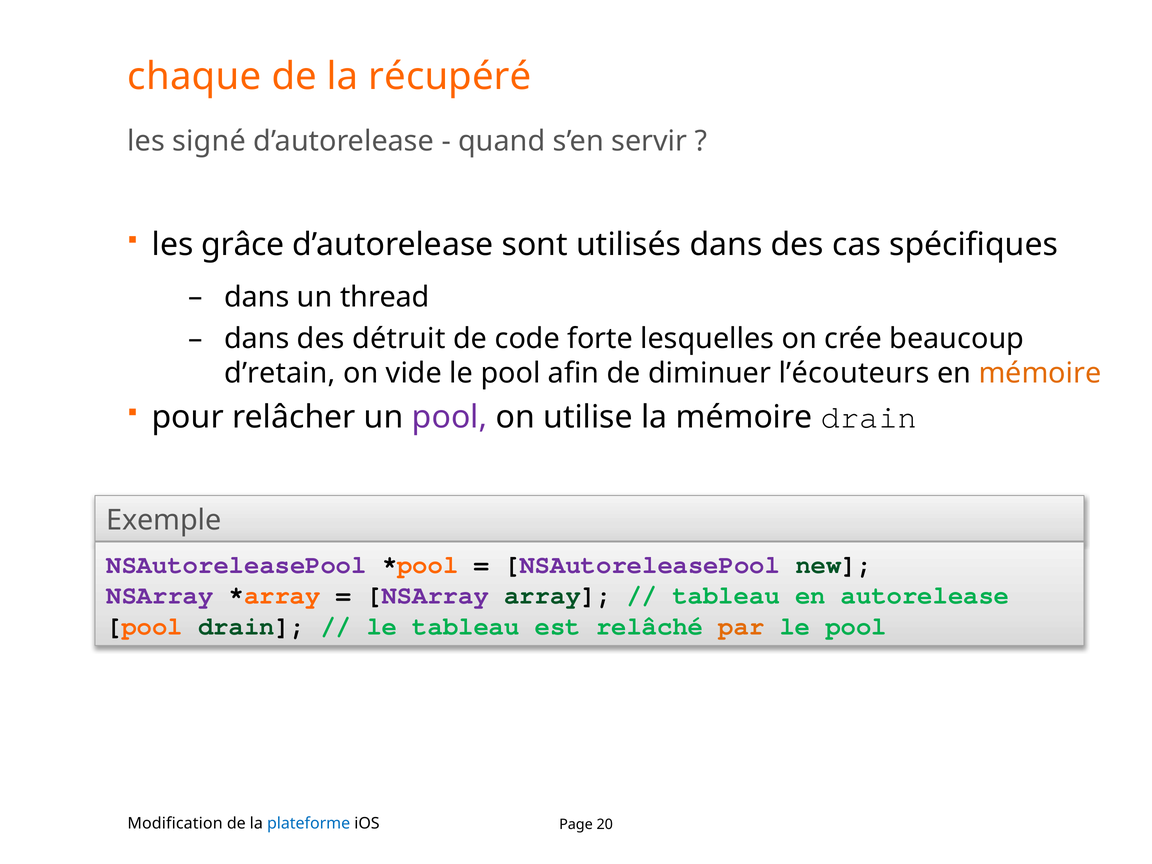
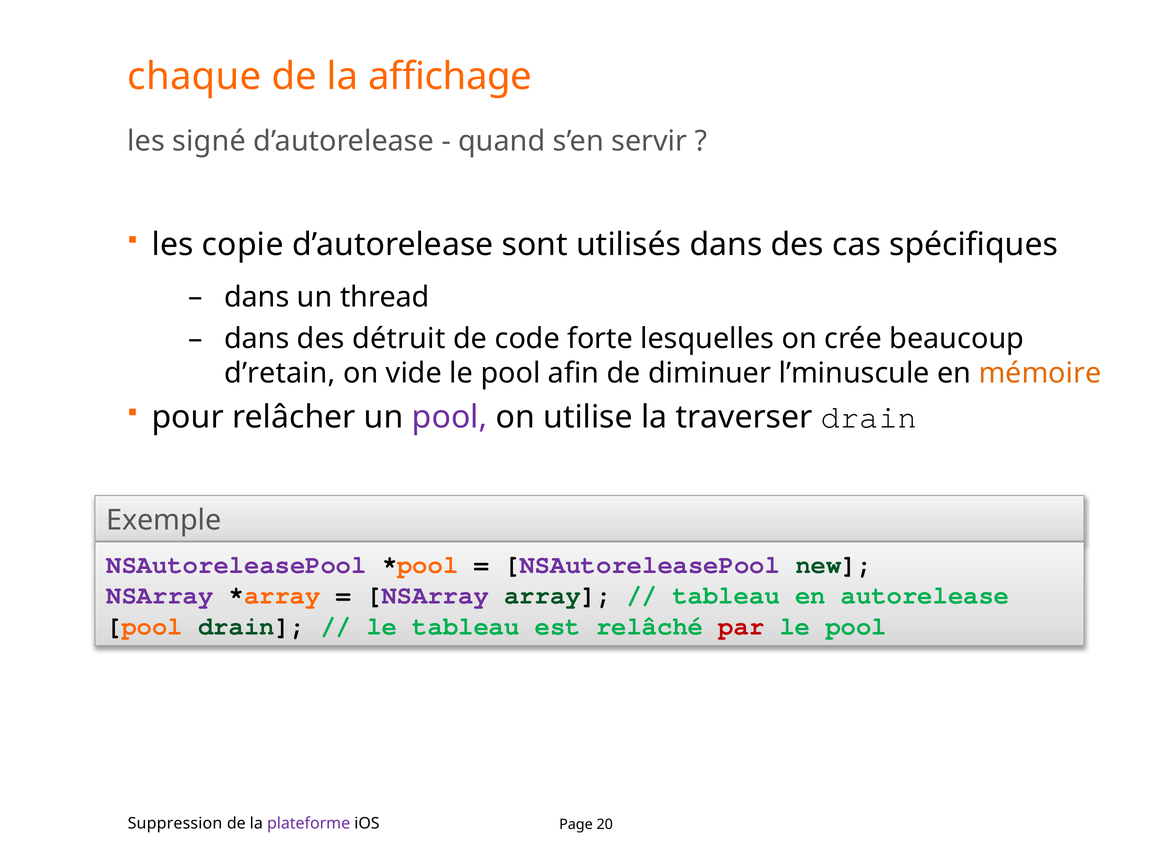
récupéré: récupéré -> affichage
grâce: grâce -> copie
l’écouteurs: l’écouteurs -> l’minuscule
la mémoire: mémoire -> traverser
par colour: orange -> red
Modification: Modification -> Suppression
plateforme colour: blue -> purple
